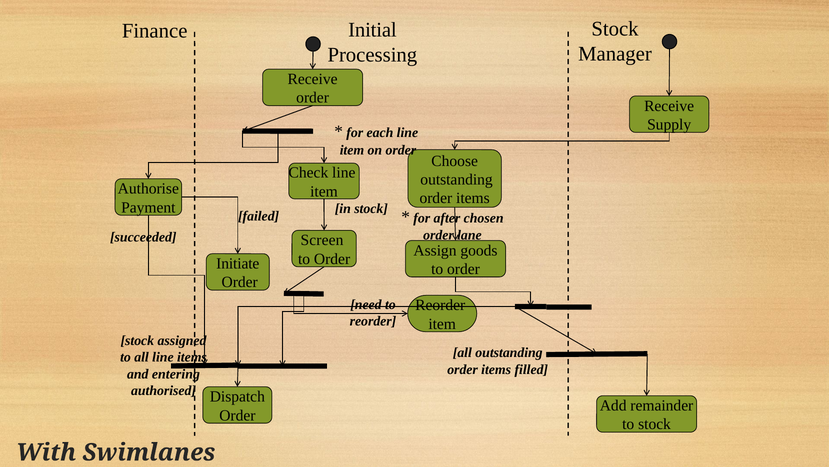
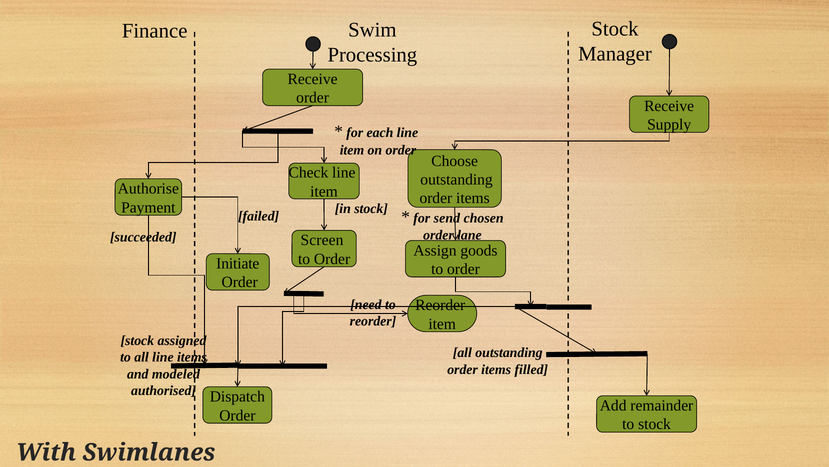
Initial: Initial -> Swim
after: after -> send
entering: entering -> modeled
